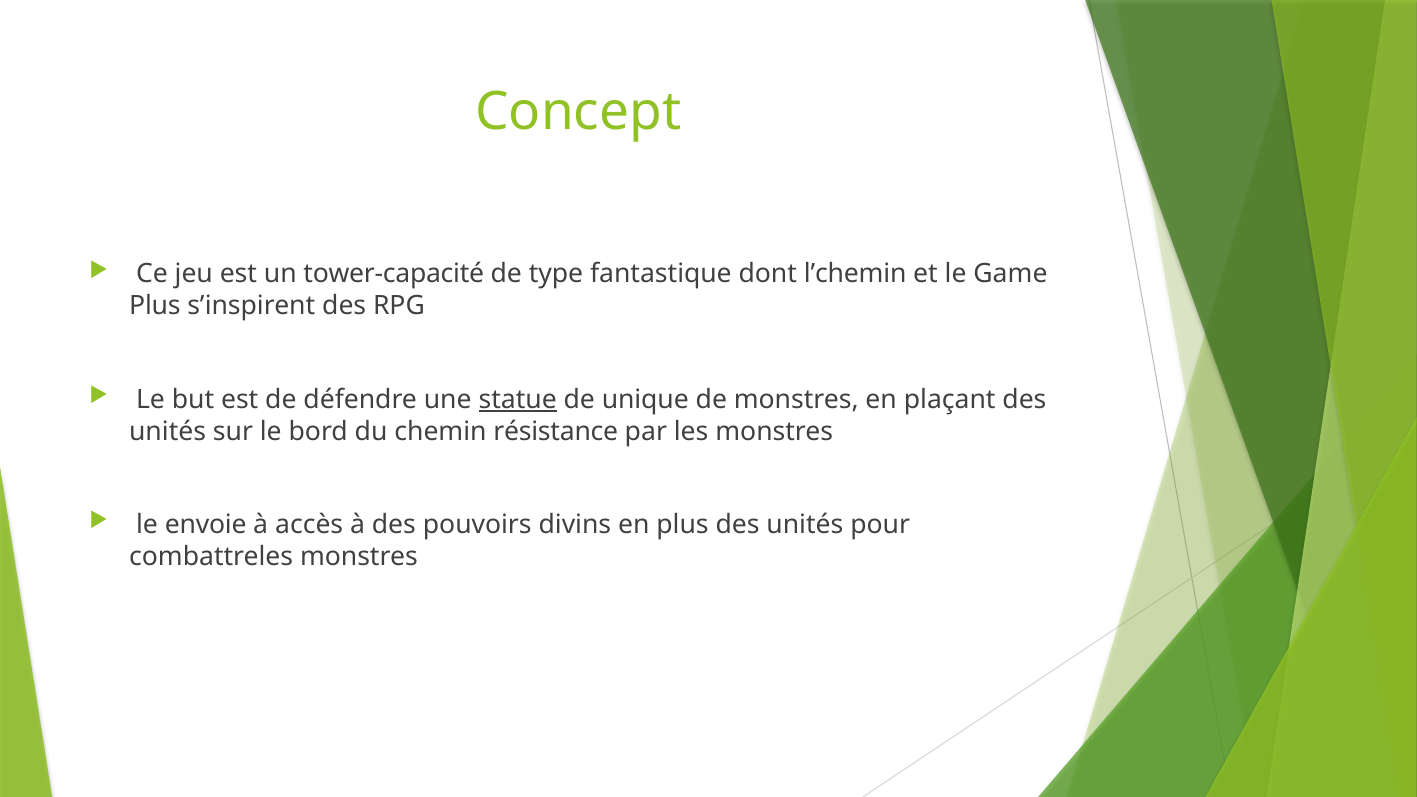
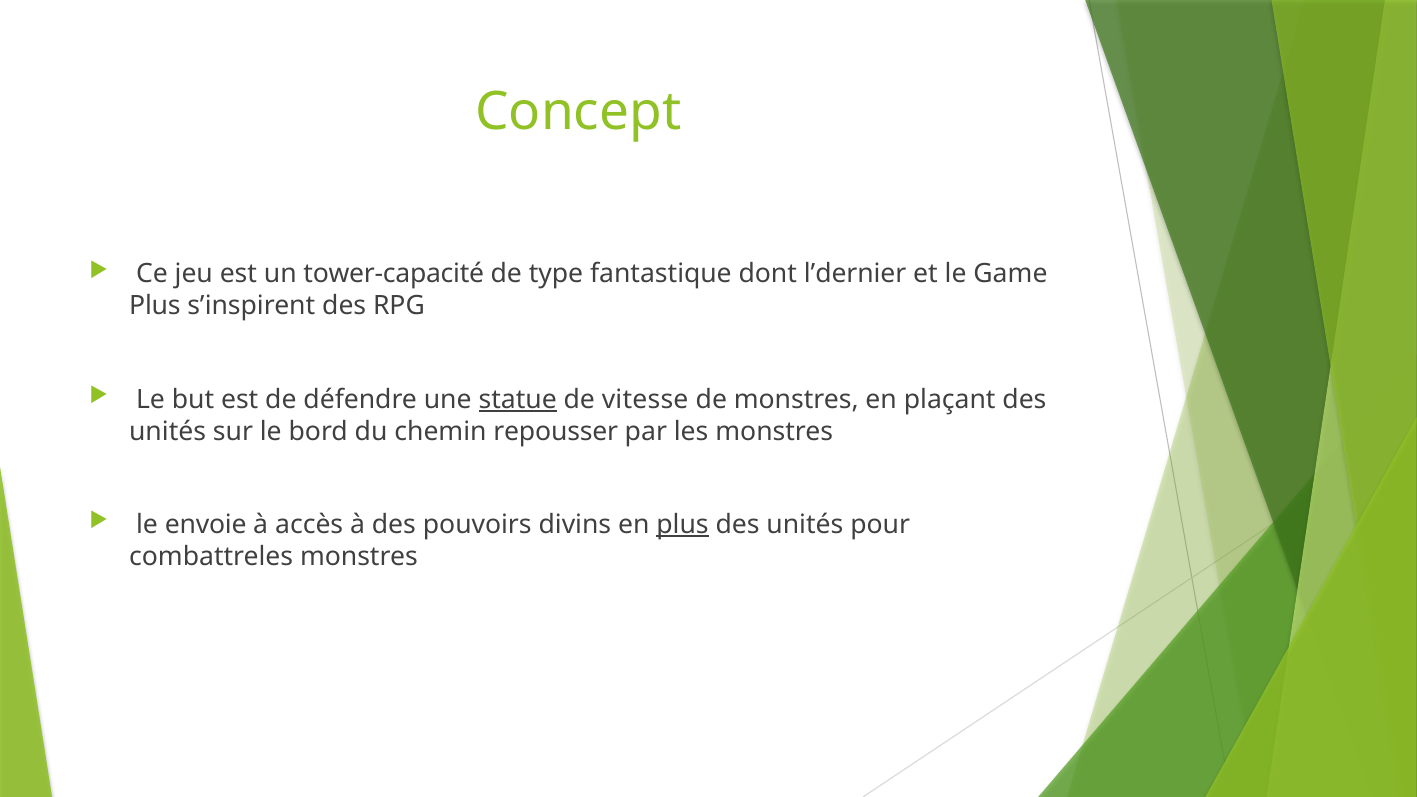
l’chemin: l’chemin -> l’dernier
unique: unique -> vitesse
résistance: résistance -> repousser
plus at (683, 525) underline: none -> present
